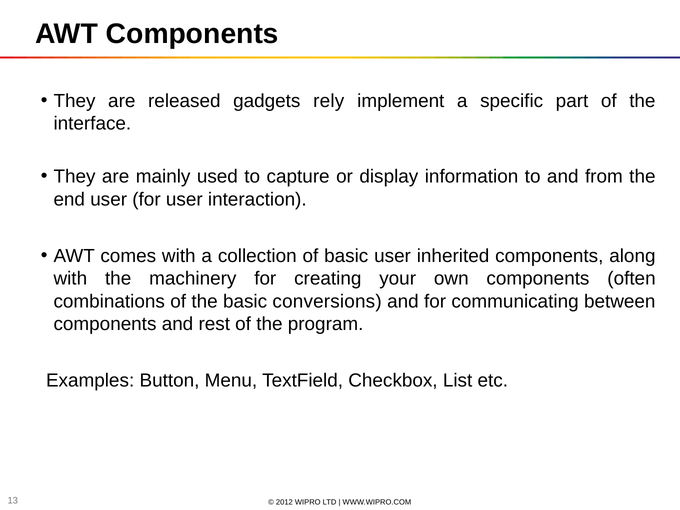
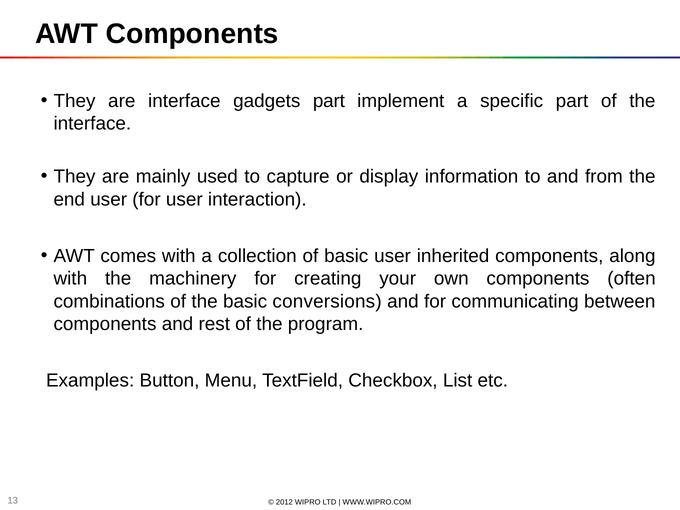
are released: released -> interface
gadgets rely: rely -> part
